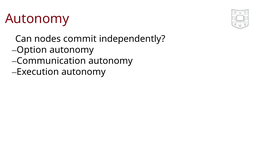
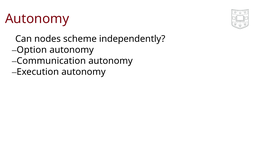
commit: commit -> scheme
